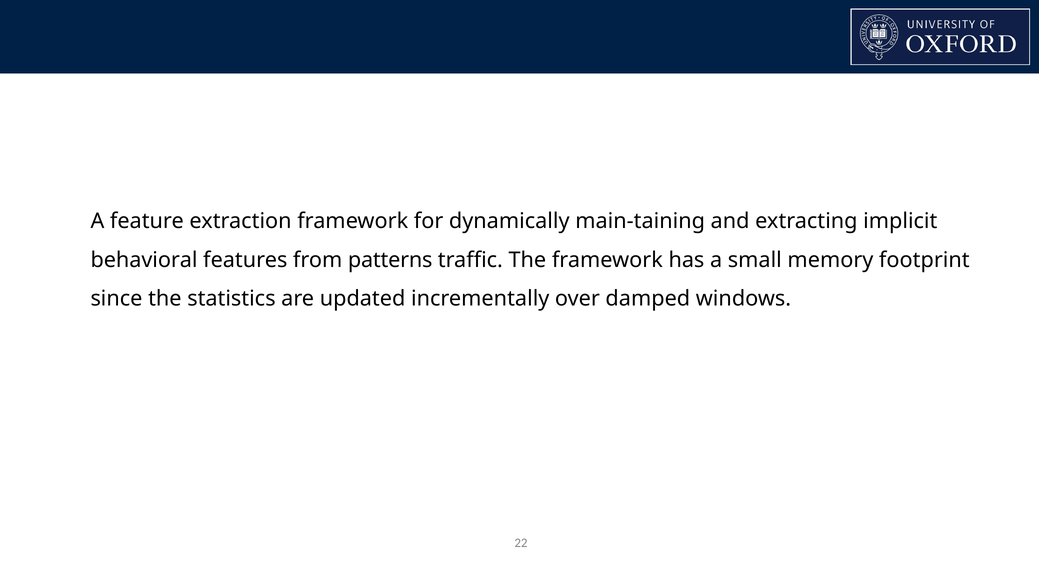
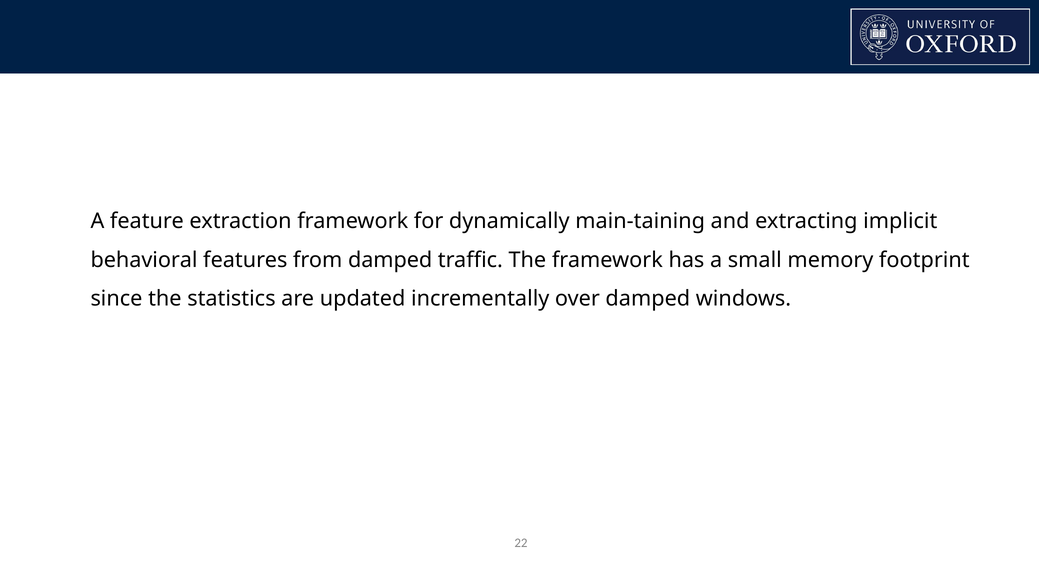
from patterns: patterns -> damped
